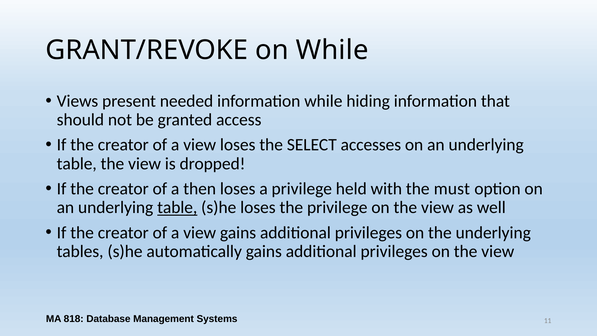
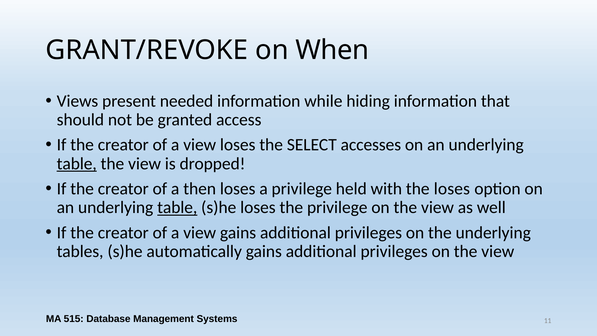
on While: While -> When
table at (77, 164) underline: none -> present
the must: must -> loses
818: 818 -> 515
